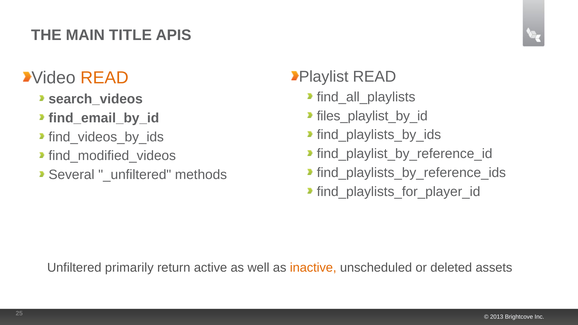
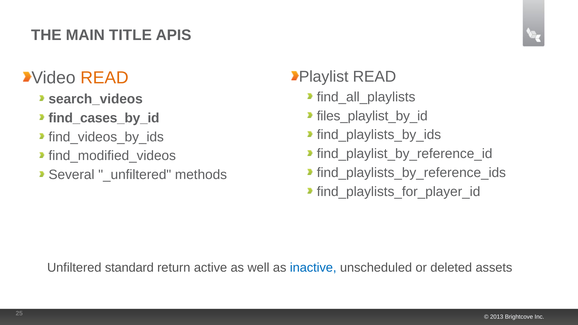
find_email_by_id: find_email_by_id -> find_cases_by_id
primarily: primarily -> standard
inactive colour: orange -> blue
